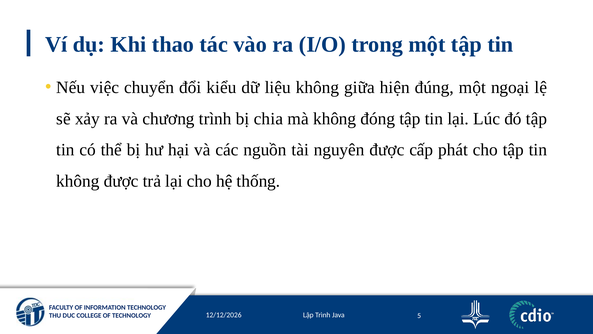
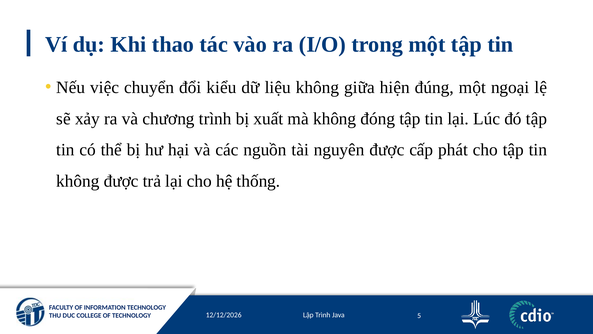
chia: chia -> xuất
